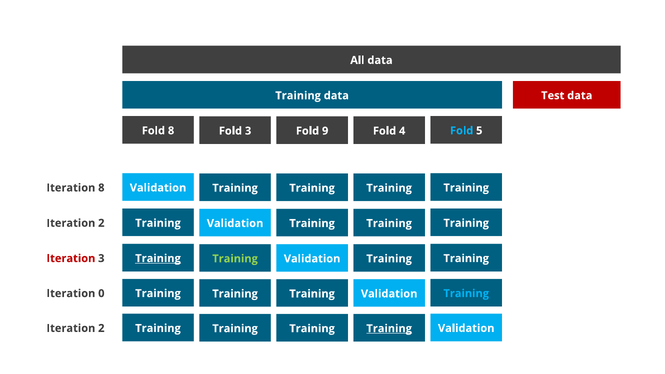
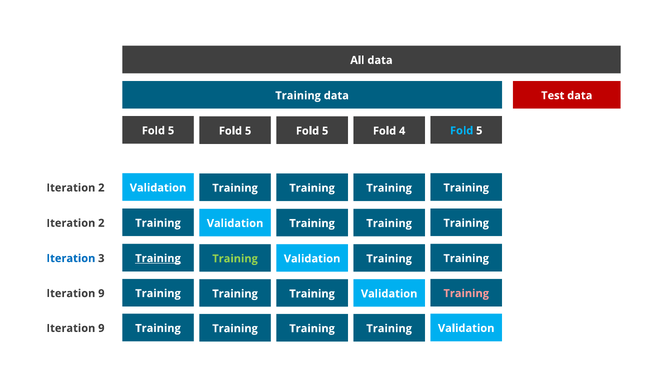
8 at (171, 131): 8 -> 5
3 at (248, 131): 3 -> 5
9 at (325, 131): 9 -> 5
8 at (101, 188): 8 -> 2
Iteration at (71, 258) colour: red -> blue
0 at (101, 294): 0 -> 9
Training at (466, 294) colour: light blue -> pink
2 at (101, 328): 2 -> 9
Training at (389, 329) underline: present -> none
